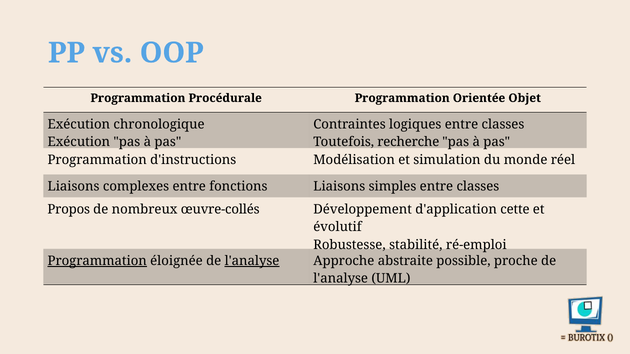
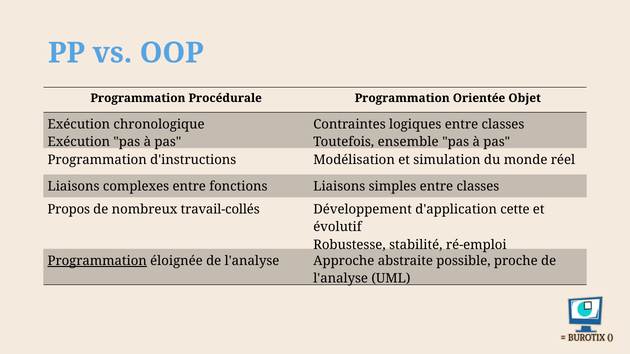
recherche: recherche -> ensemble
œuvre-collés: œuvre-collés -> travail-collés
l'analyse at (252, 261) underline: present -> none
